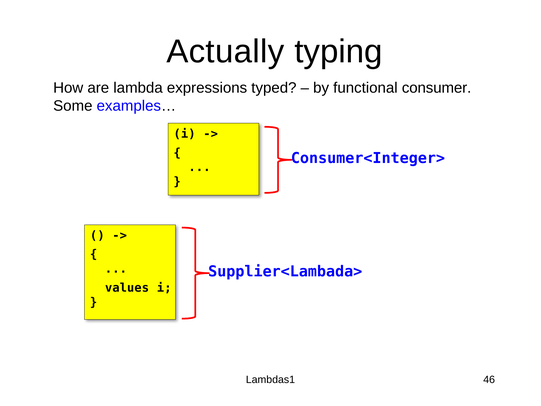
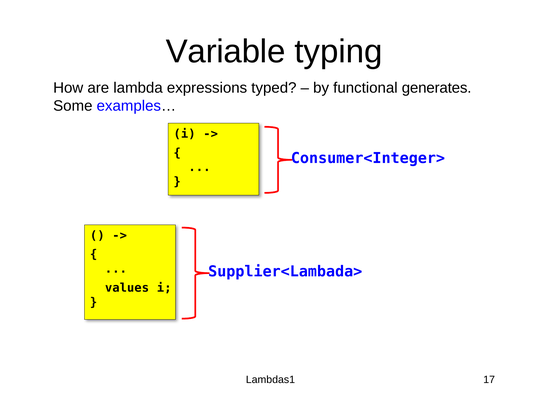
Actually: Actually -> Variable
consumer: consumer -> generates
46: 46 -> 17
